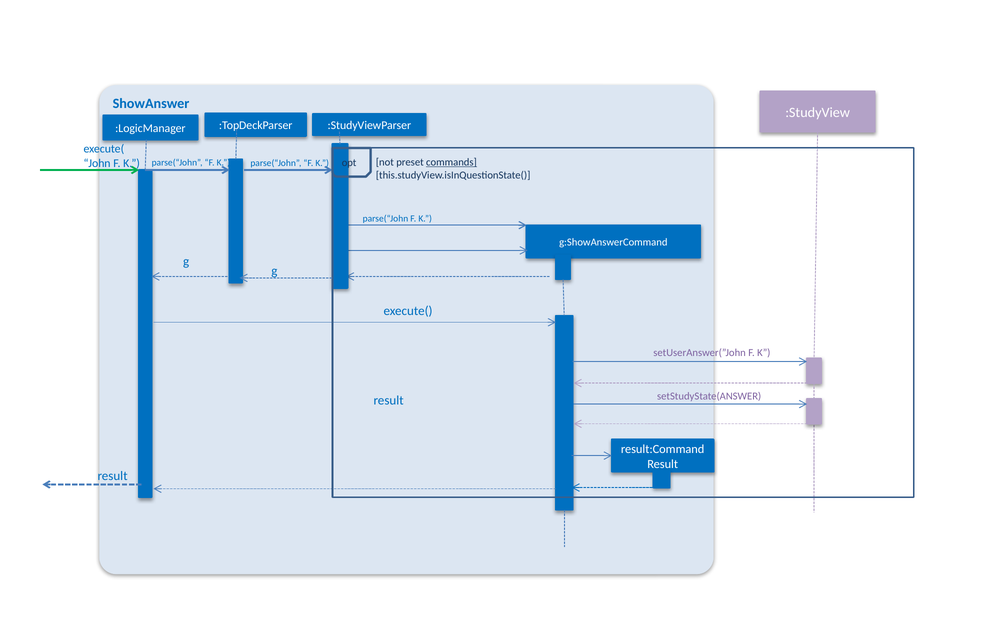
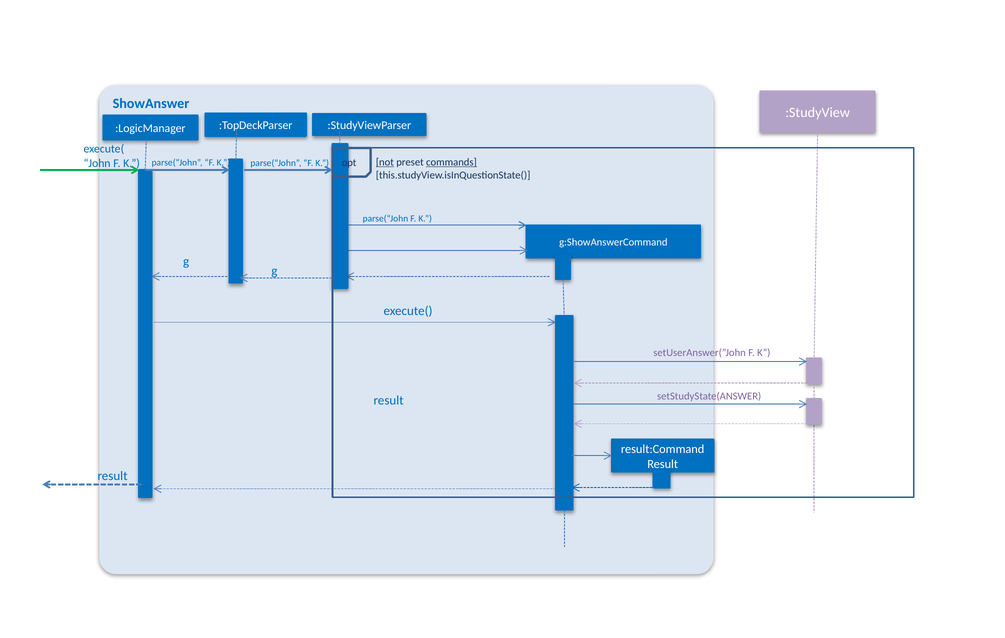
not underline: none -> present
